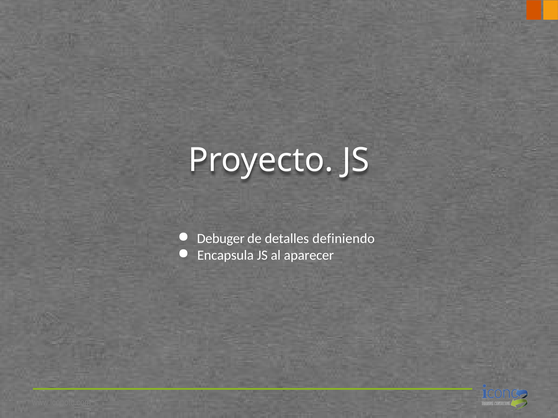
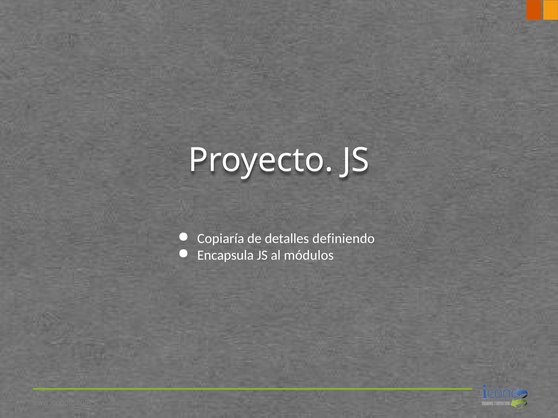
Debuger: Debuger -> Copiaría
aparecer: aparecer -> módulos
